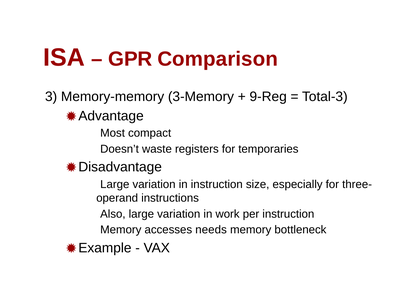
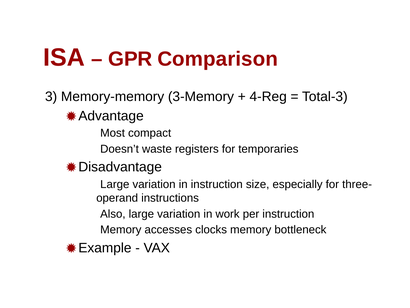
9-Reg: 9-Reg -> 4-Reg
needs: needs -> clocks
